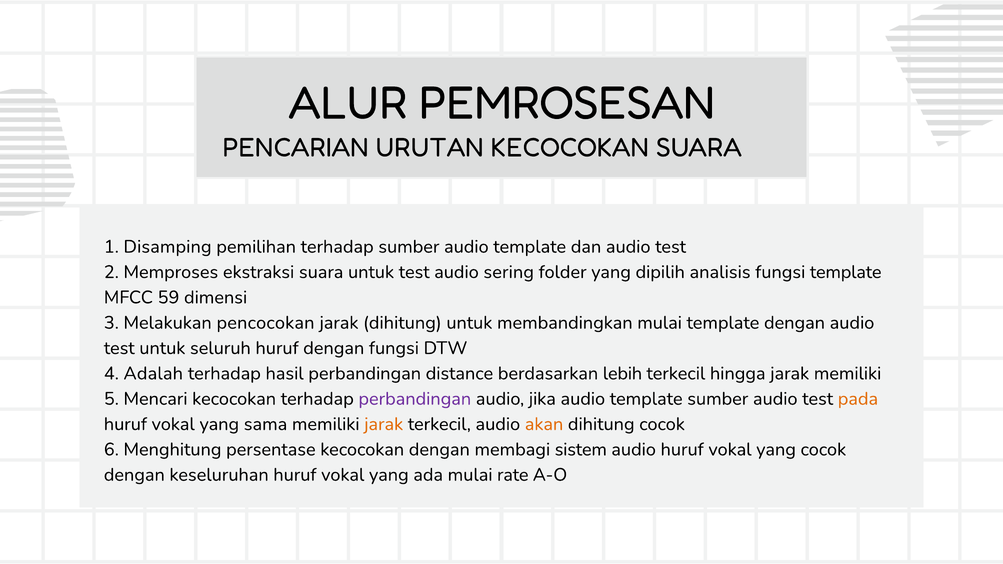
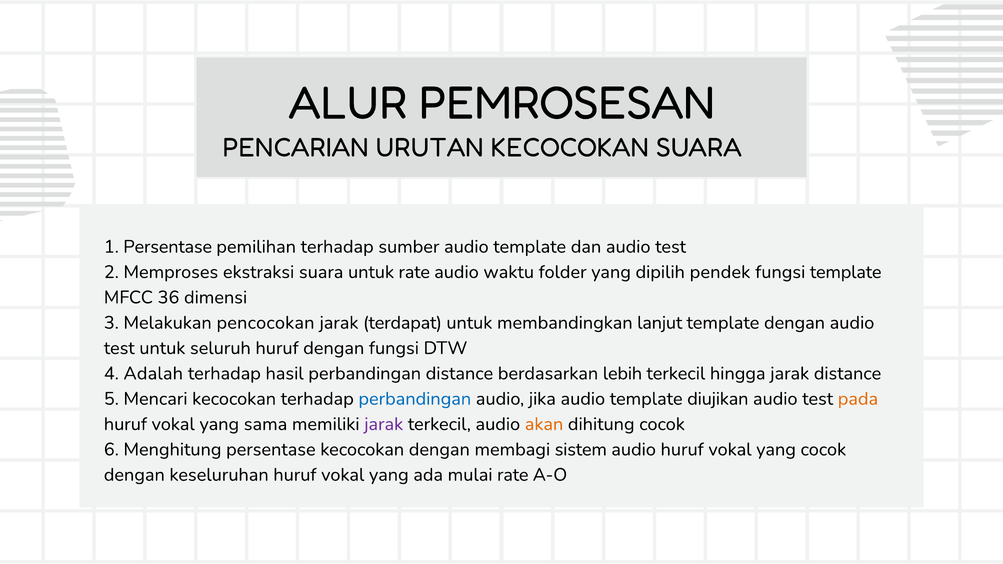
1 Disamping: Disamping -> Persentase
untuk test: test -> rate
sering: sering -> waktu
analisis: analisis -> pendek
59: 59 -> 36
jarak dihitung: dihitung -> terdapat
membandingkan mulai: mulai -> lanjut
jarak memiliki: memiliki -> distance
perbandingan at (415, 399) colour: purple -> blue
template sumber: sumber -> diujikan
jarak at (384, 424) colour: orange -> purple
